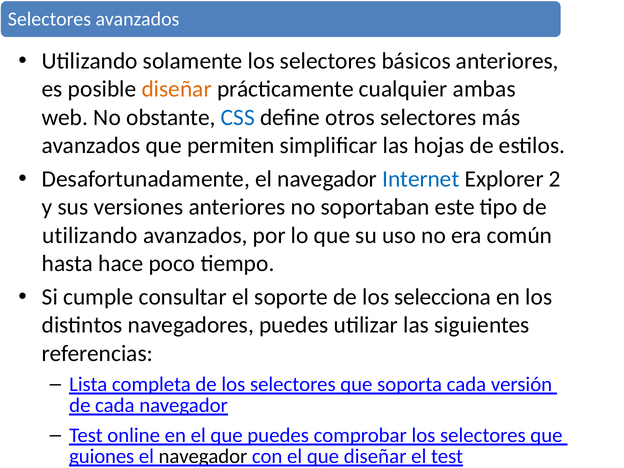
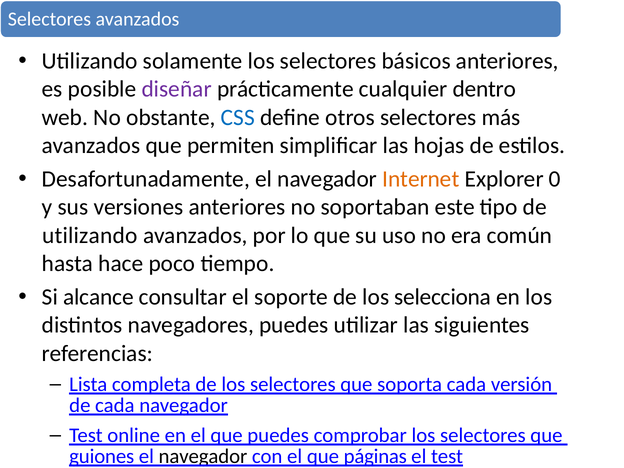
diseñar at (177, 89) colour: orange -> purple
ambas: ambas -> dentro
Internet colour: blue -> orange
2: 2 -> 0
cumple: cumple -> alcance
que diseñar: diseñar -> páginas
